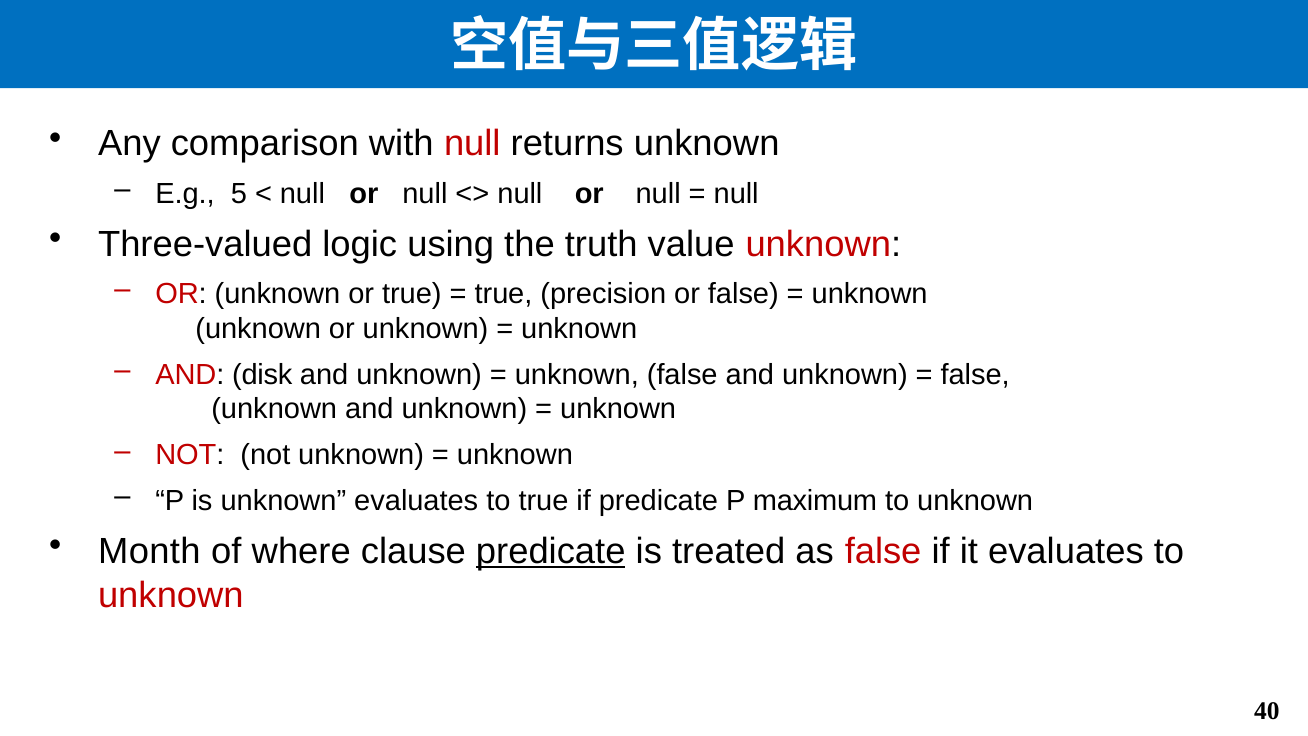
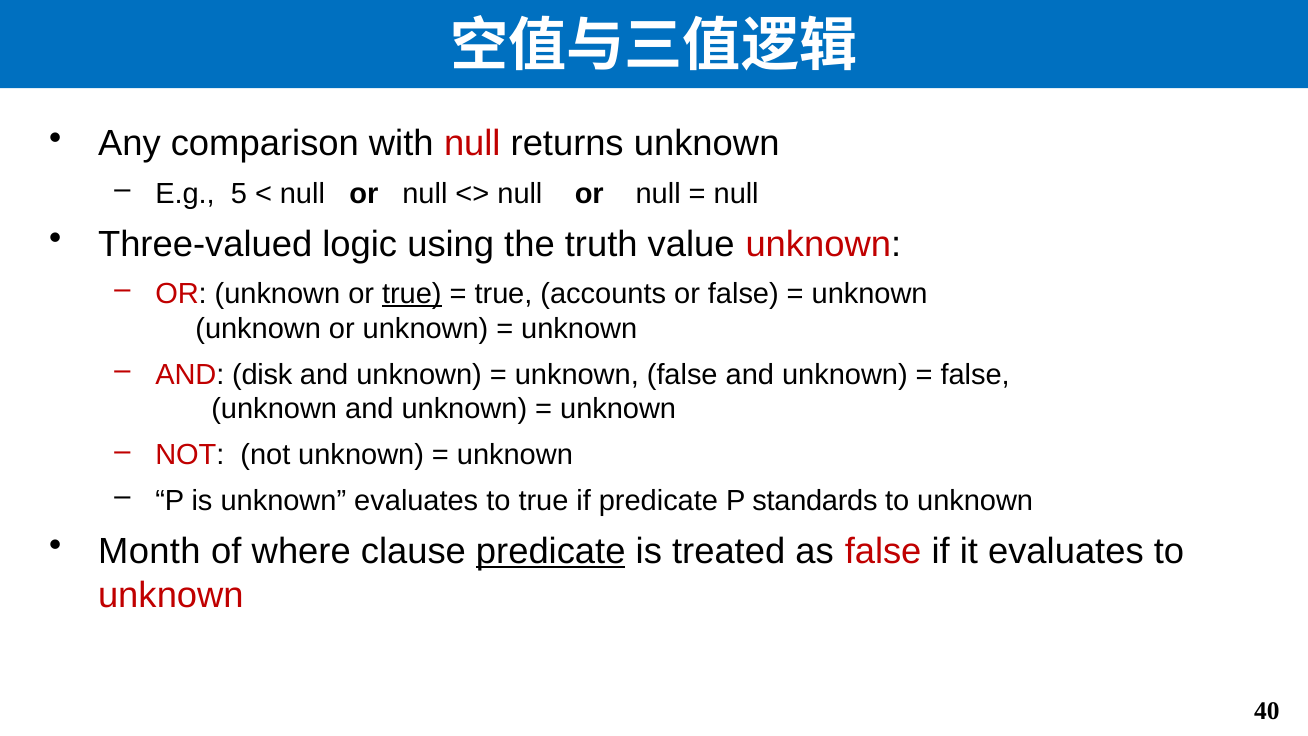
true at (412, 294) underline: none -> present
precision: precision -> accounts
maximum: maximum -> standards
